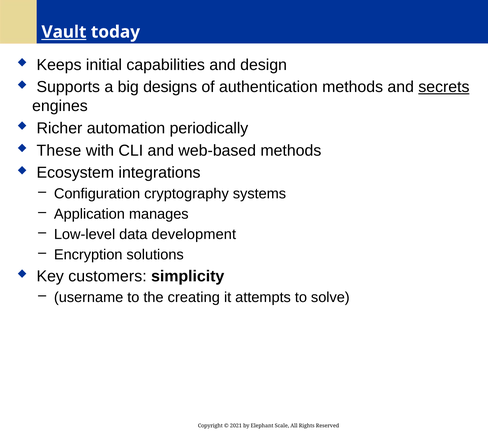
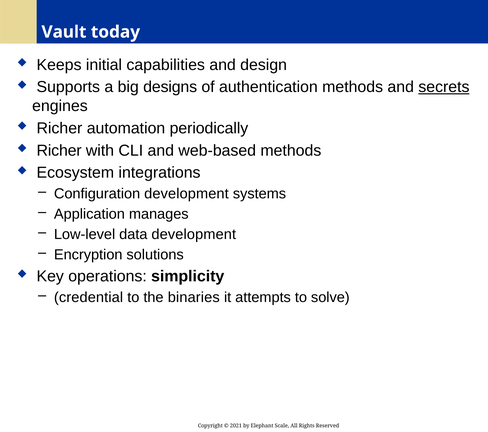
Vault underline: present -> none
These at (59, 151): These -> Richer
Configuration cryptography: cryptography -> development
customers: customers -> operations
username: username -> credential
creating: creating -> binaries
